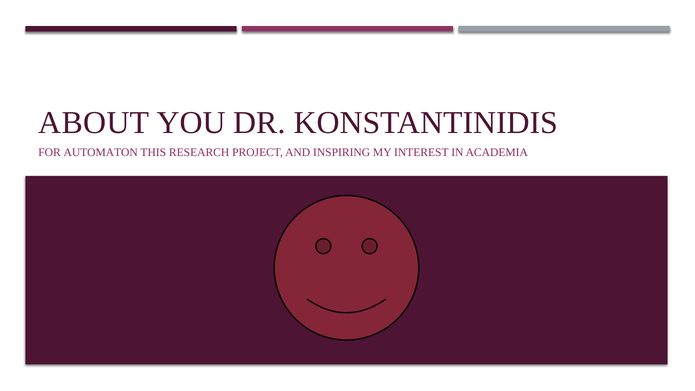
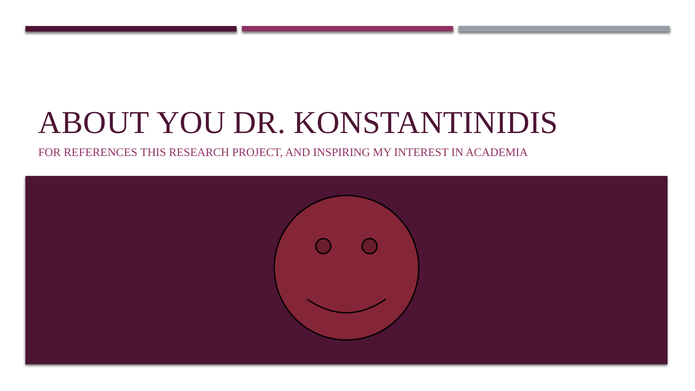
AUTOMATON: AUTOMATON -> REFERENCES
